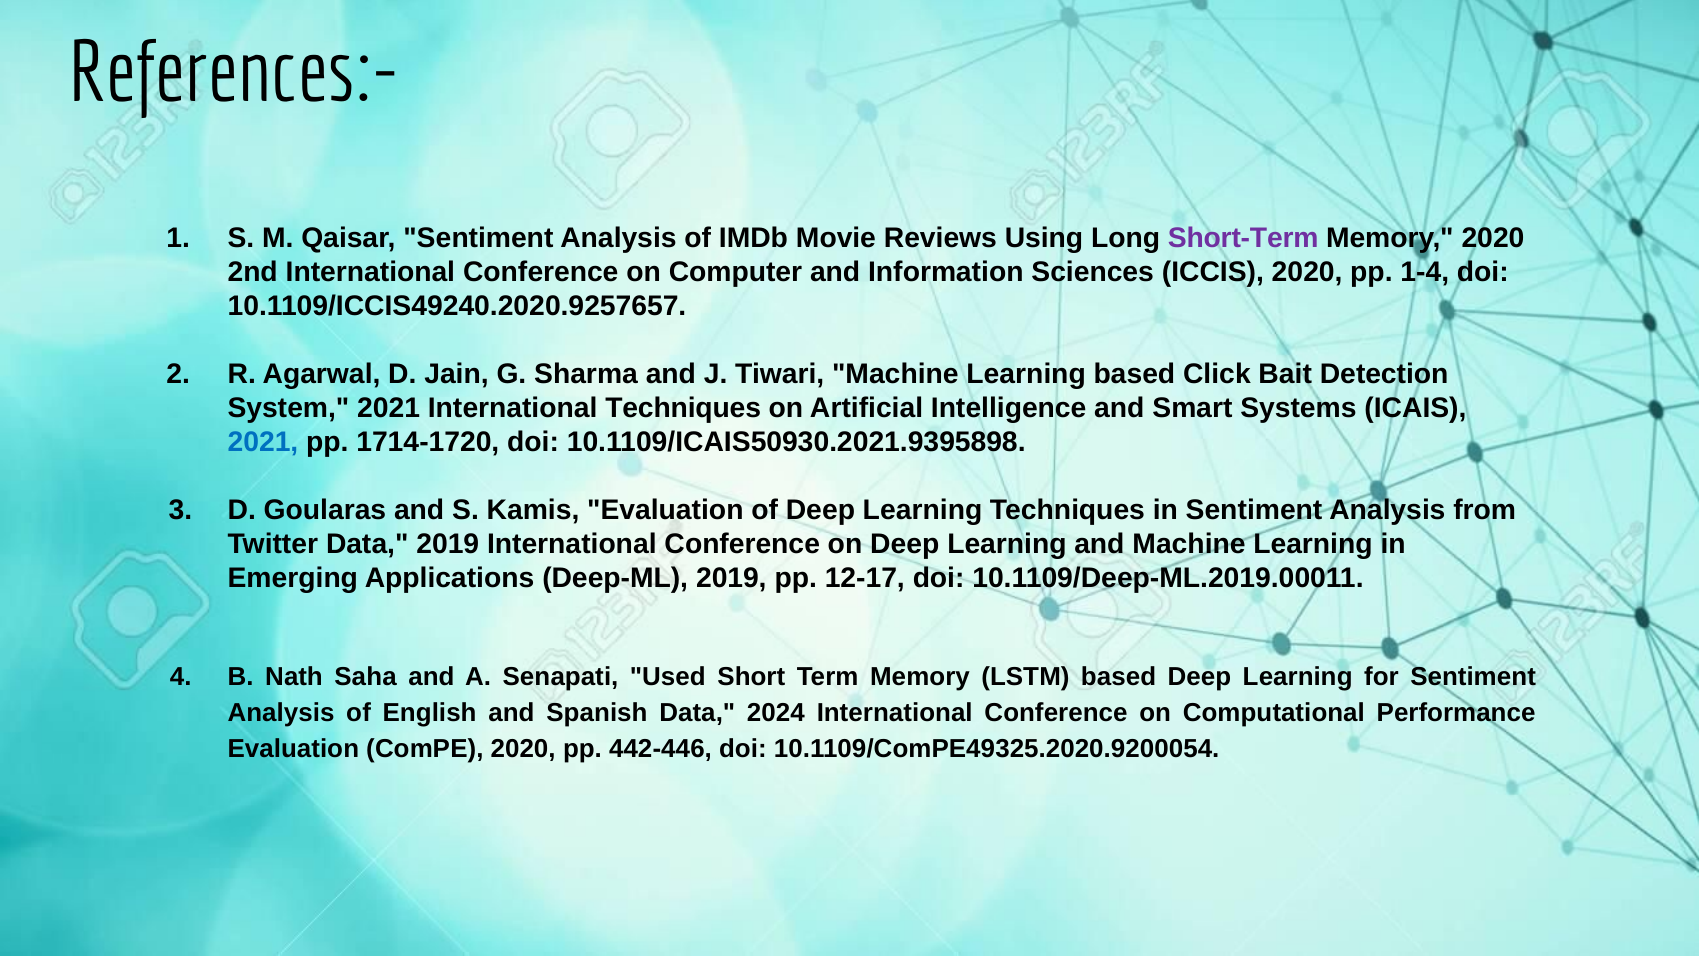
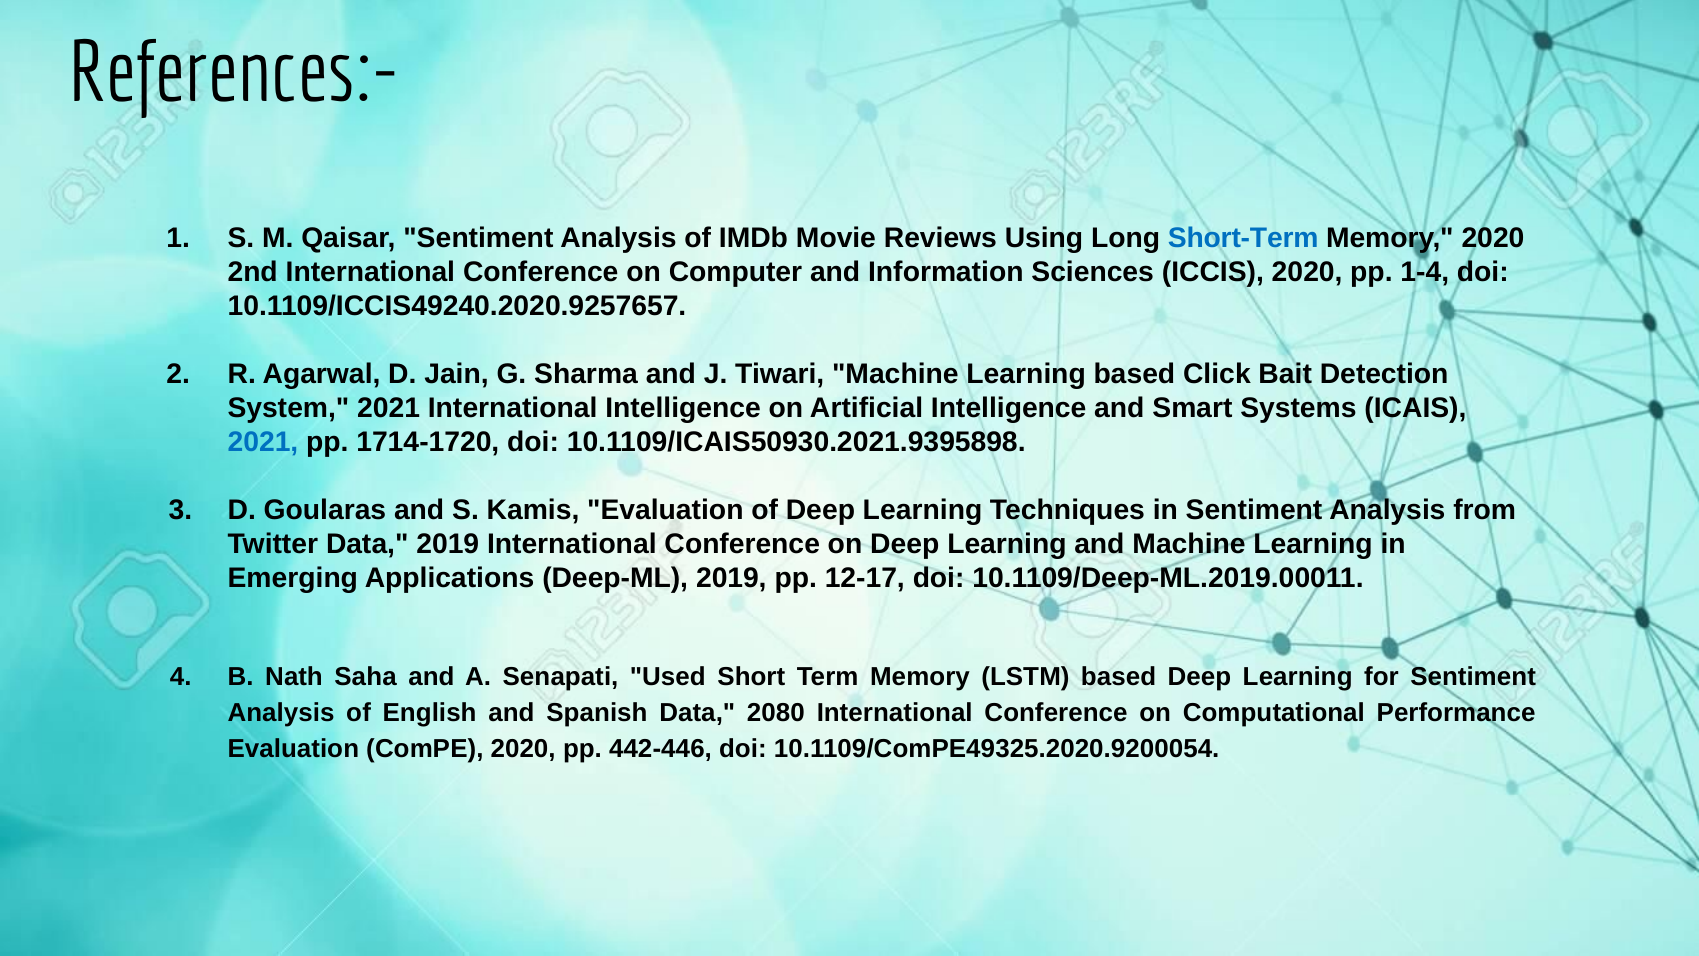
Short-Term colour: purple -> blue
International Techniques: Techniques -> Intelligence
2024: 2024 -> 2080
